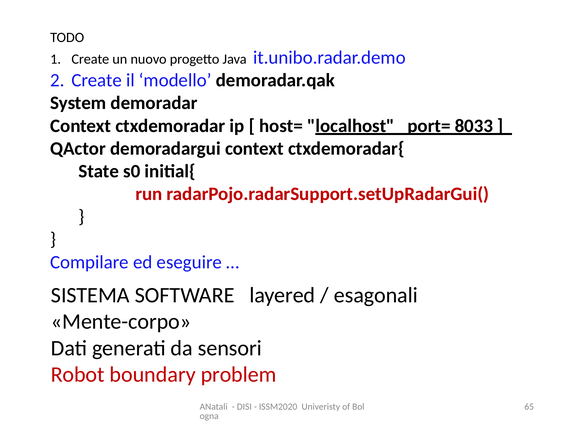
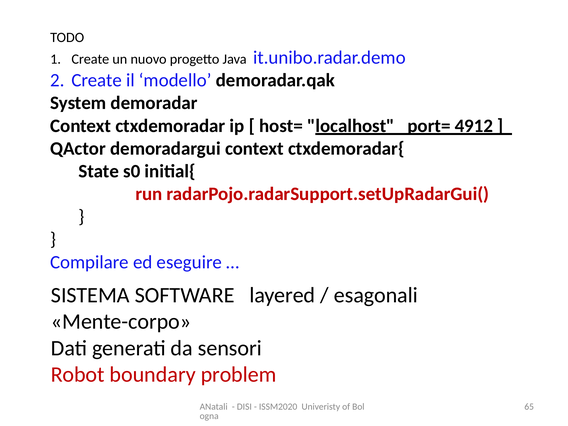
8033: 8033 -> 4912
